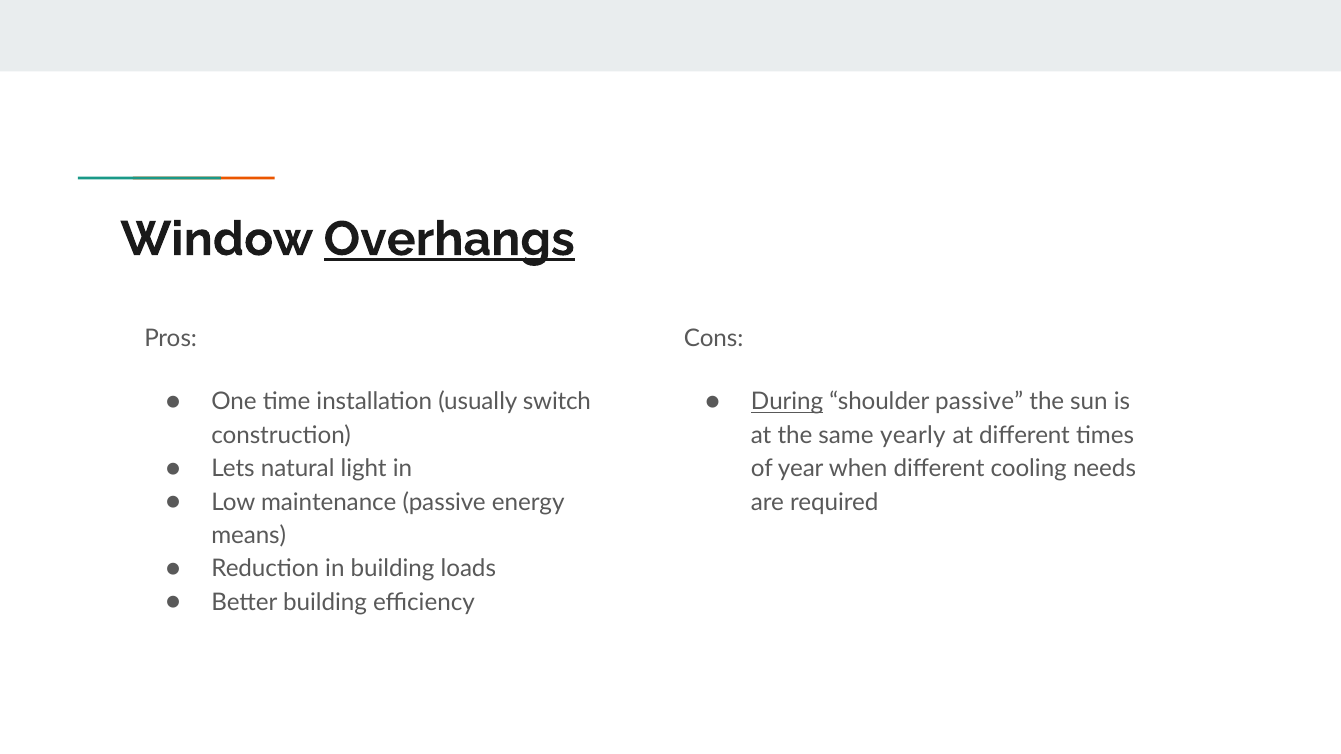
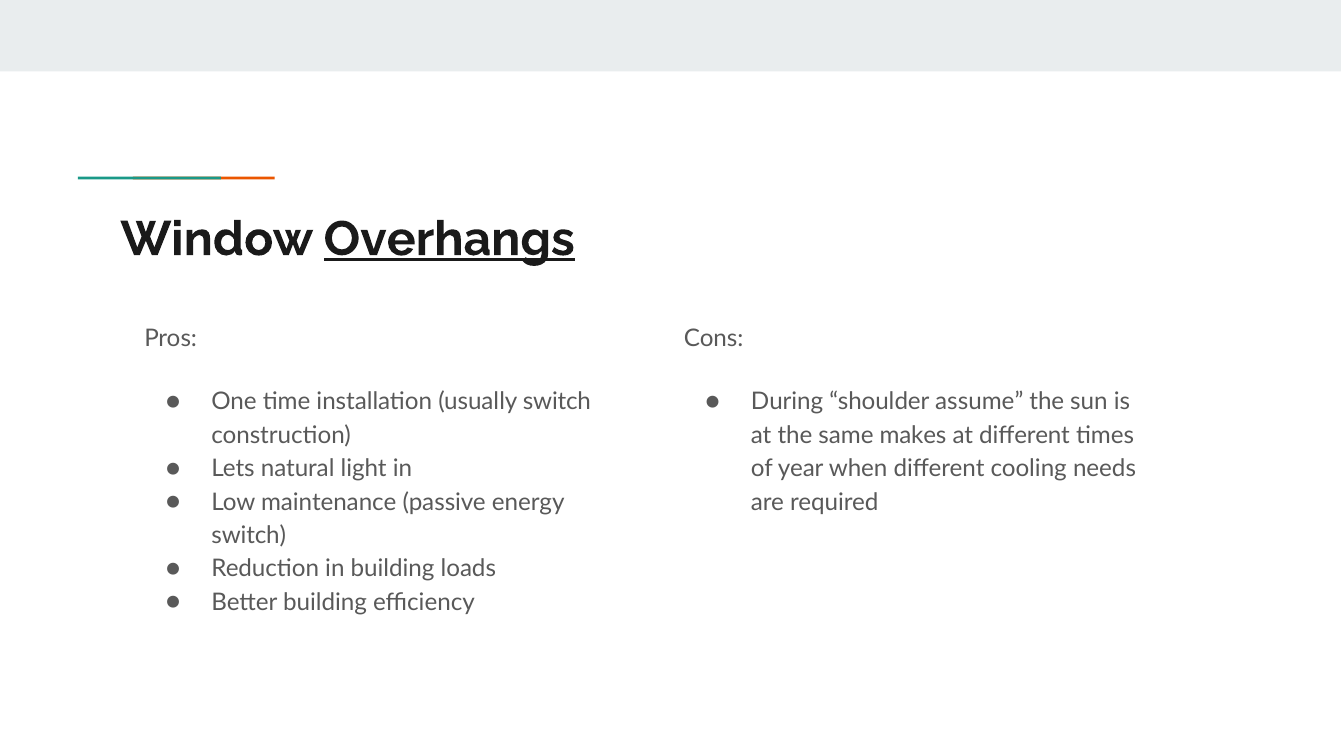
During underline: present -> none
shoulder passive: passive -> assume
yearly: yearly -> makes
means at (249, 536): means -> switch
